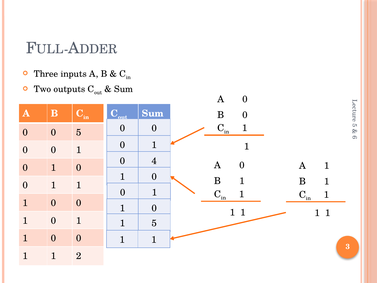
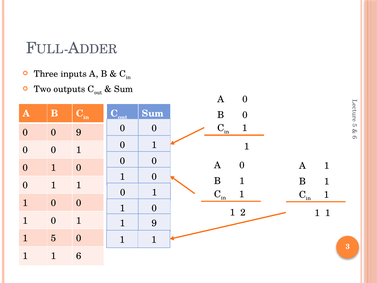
0 5: 5 -> 9
4 at (154, 161): 4 -> 0
1 at (243, 212): 1 -> 2
1 5: 5 -> 9
0 at (54, 238): 0 -> 5
1 2: 2 -> 6
